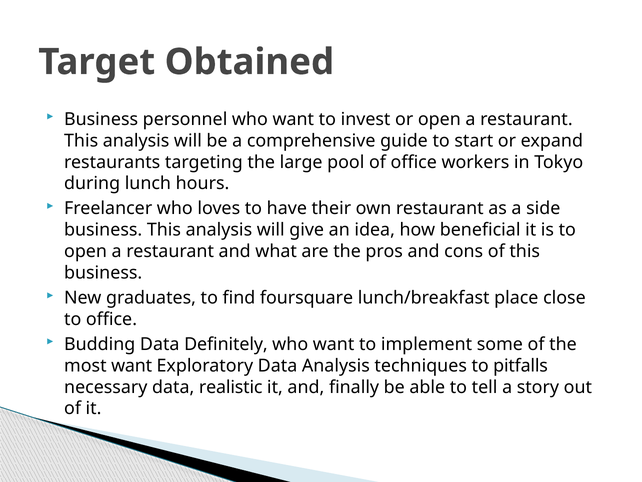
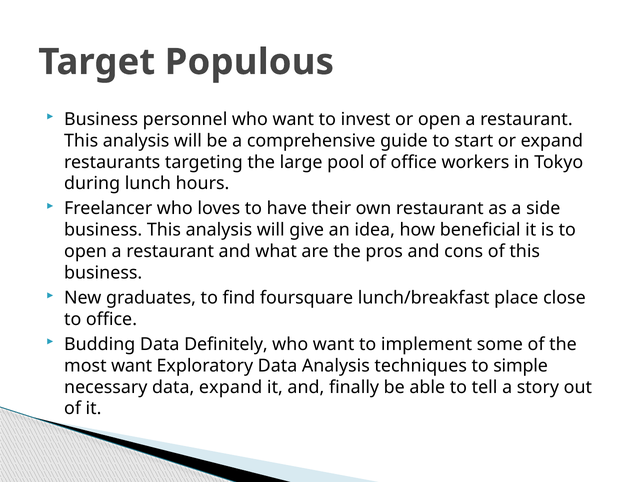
Obtained: Obtained -> Populous
pitfalls: pitfalls -> simple
data realistic: realistic -> expand
